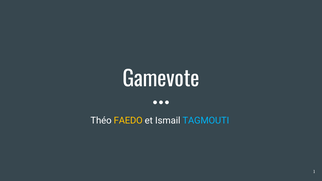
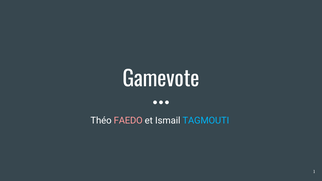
FAEDO colour: yellow -> pink
